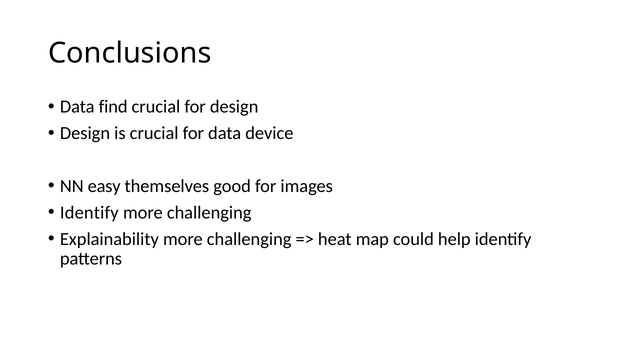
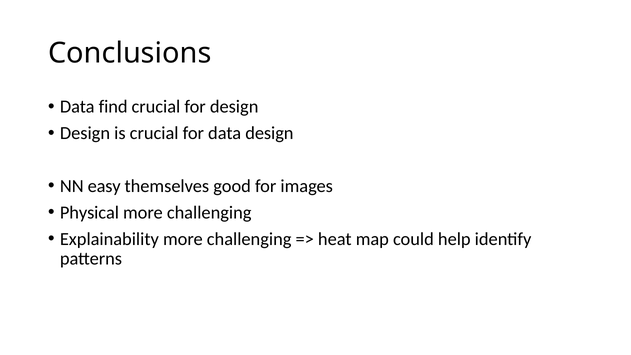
data device: device -> design
Identify at (89, 213): Identify -> Physical
